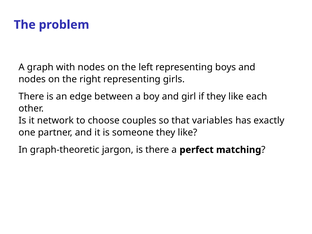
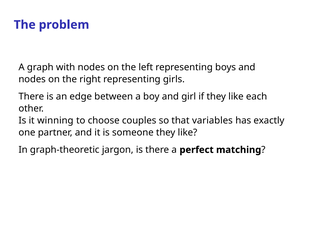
network: network -> winning
